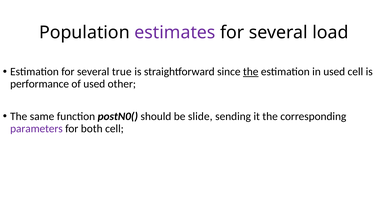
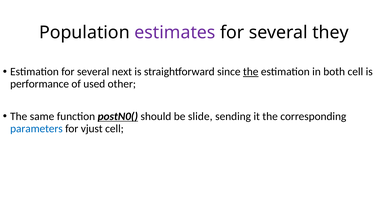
load: load -> they
true: true -> next
in used: used -> both
postN0( underline: none -> present
parameters colour: purple -> blue
both: both -> vjust
